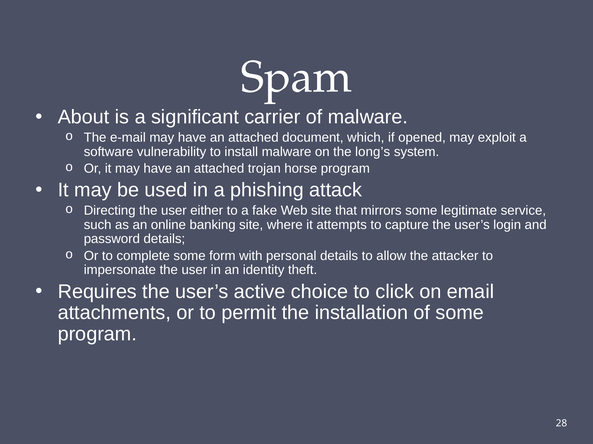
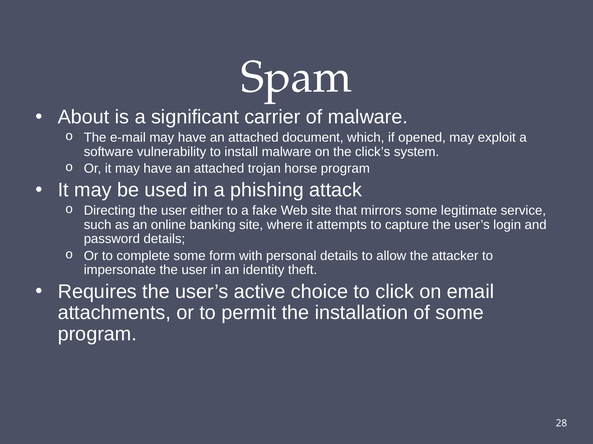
long’s: long’s -> click’s
